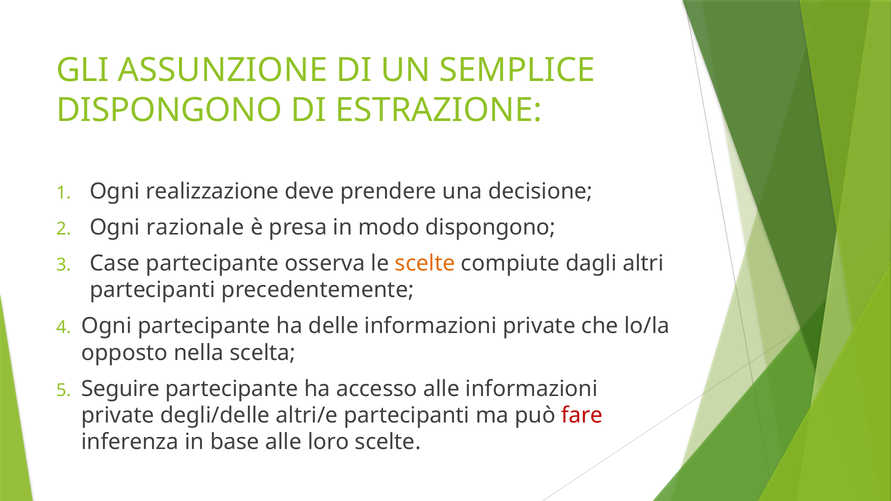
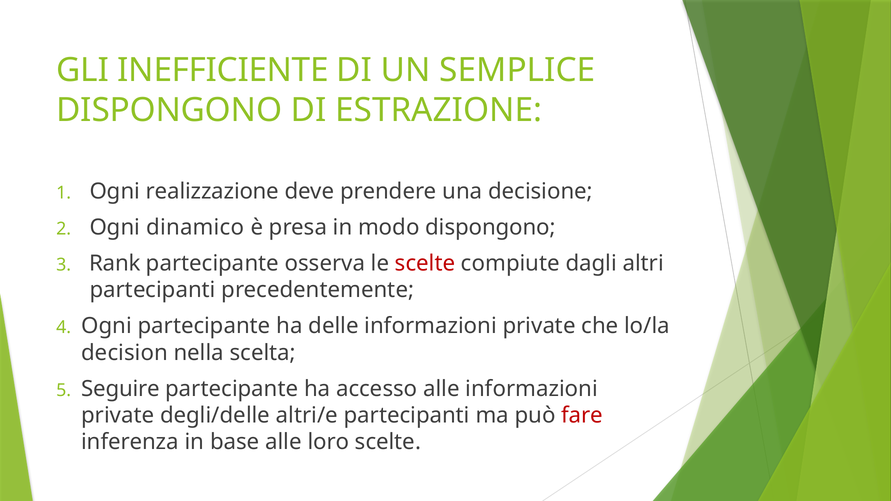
ASSUNZIONE: ASSUNZIONE -> INEFFICIENTE
razionale: razionale -> dinamico
Case: Case -> Rank
scelte at (425, 263) colour: orange -> red
opposto: opposto -> decision
